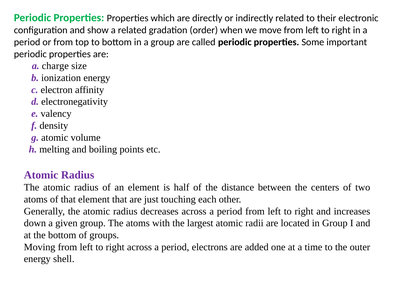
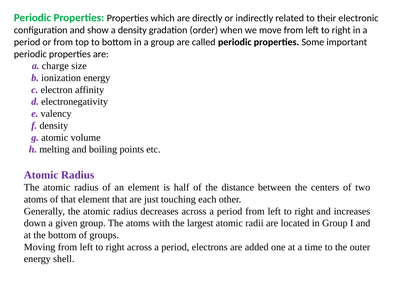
a related: related -> density
